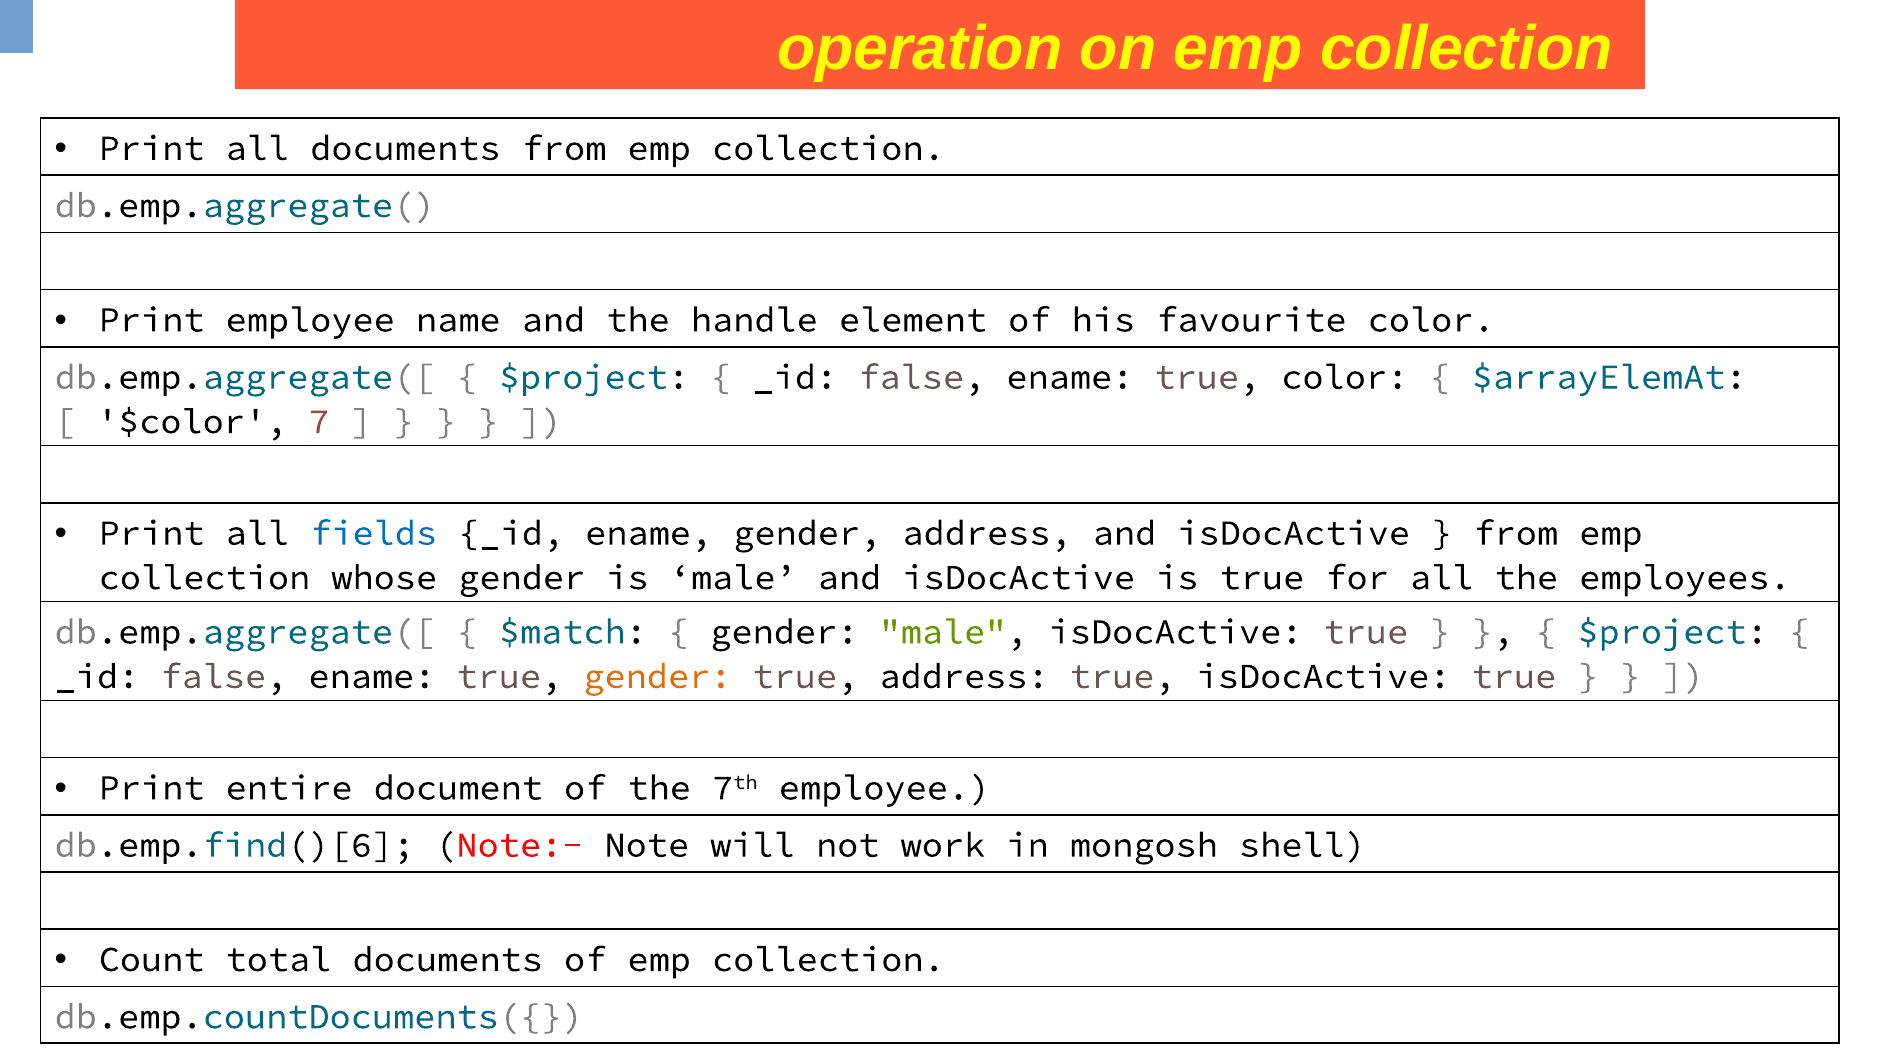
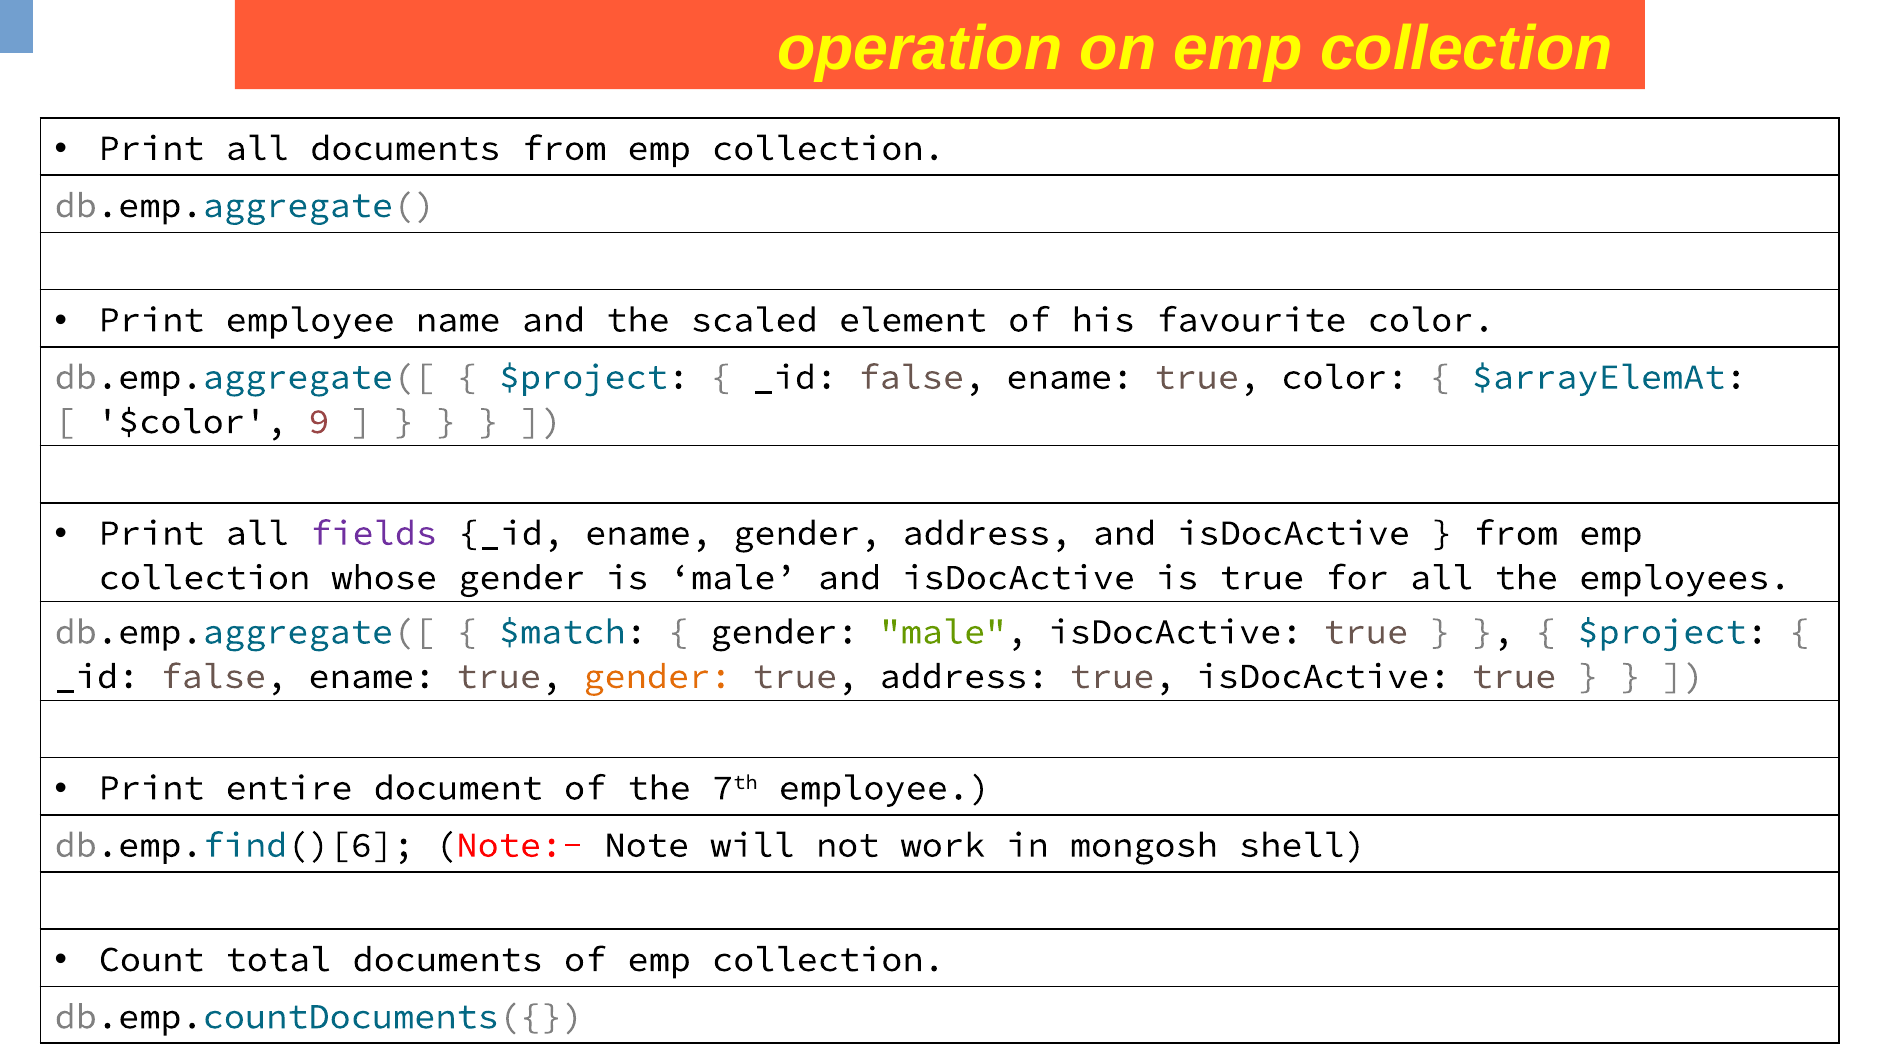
handle: handle -> scaled
7: 7 -> 9
fields colour: blue -> purple
